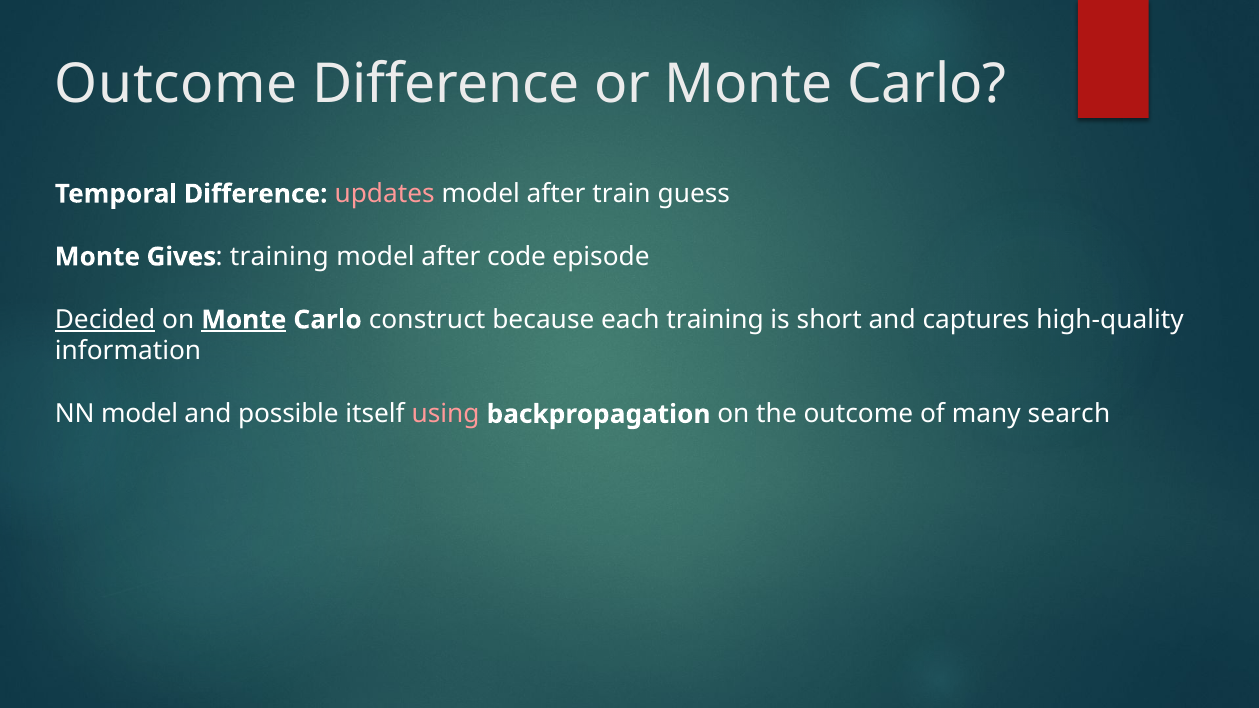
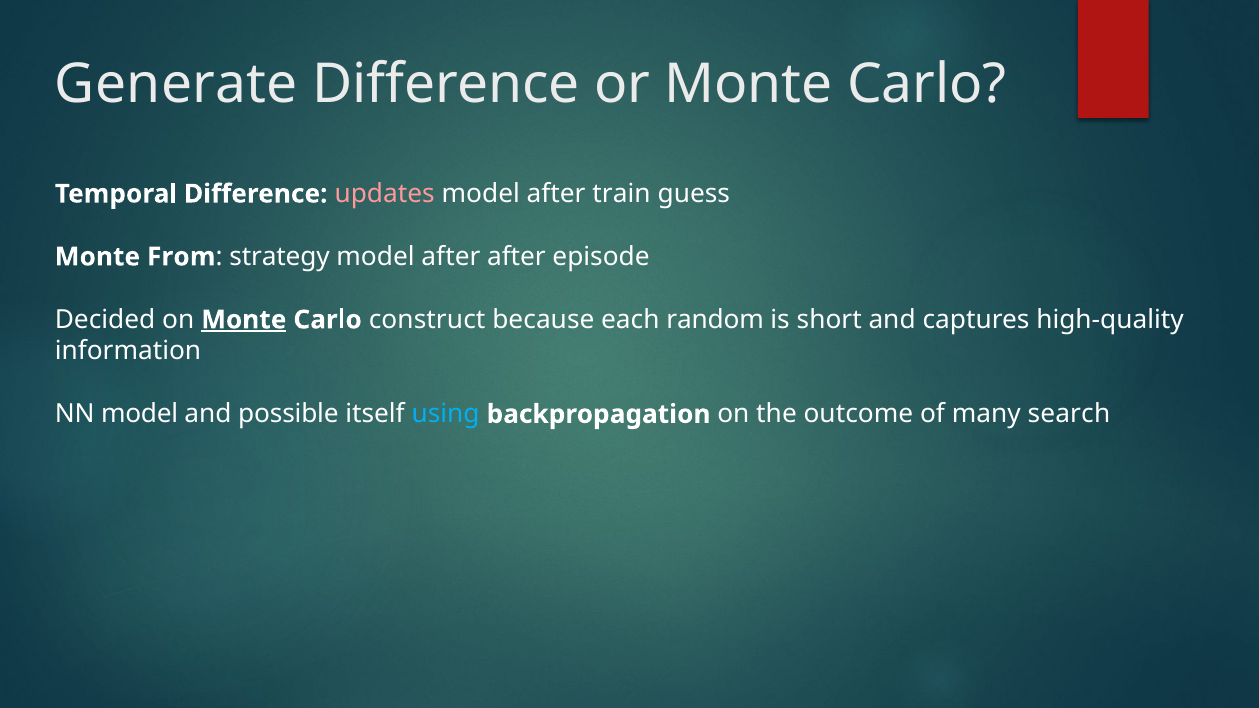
Outcome at (176, 84): Outcome -> Generate
Gives: Gives -> From
training at (279, 257): training -> strategy
after code: code -> after
Decided underline: present -> none
each training: training -> random
using colour: pink -> light blue
